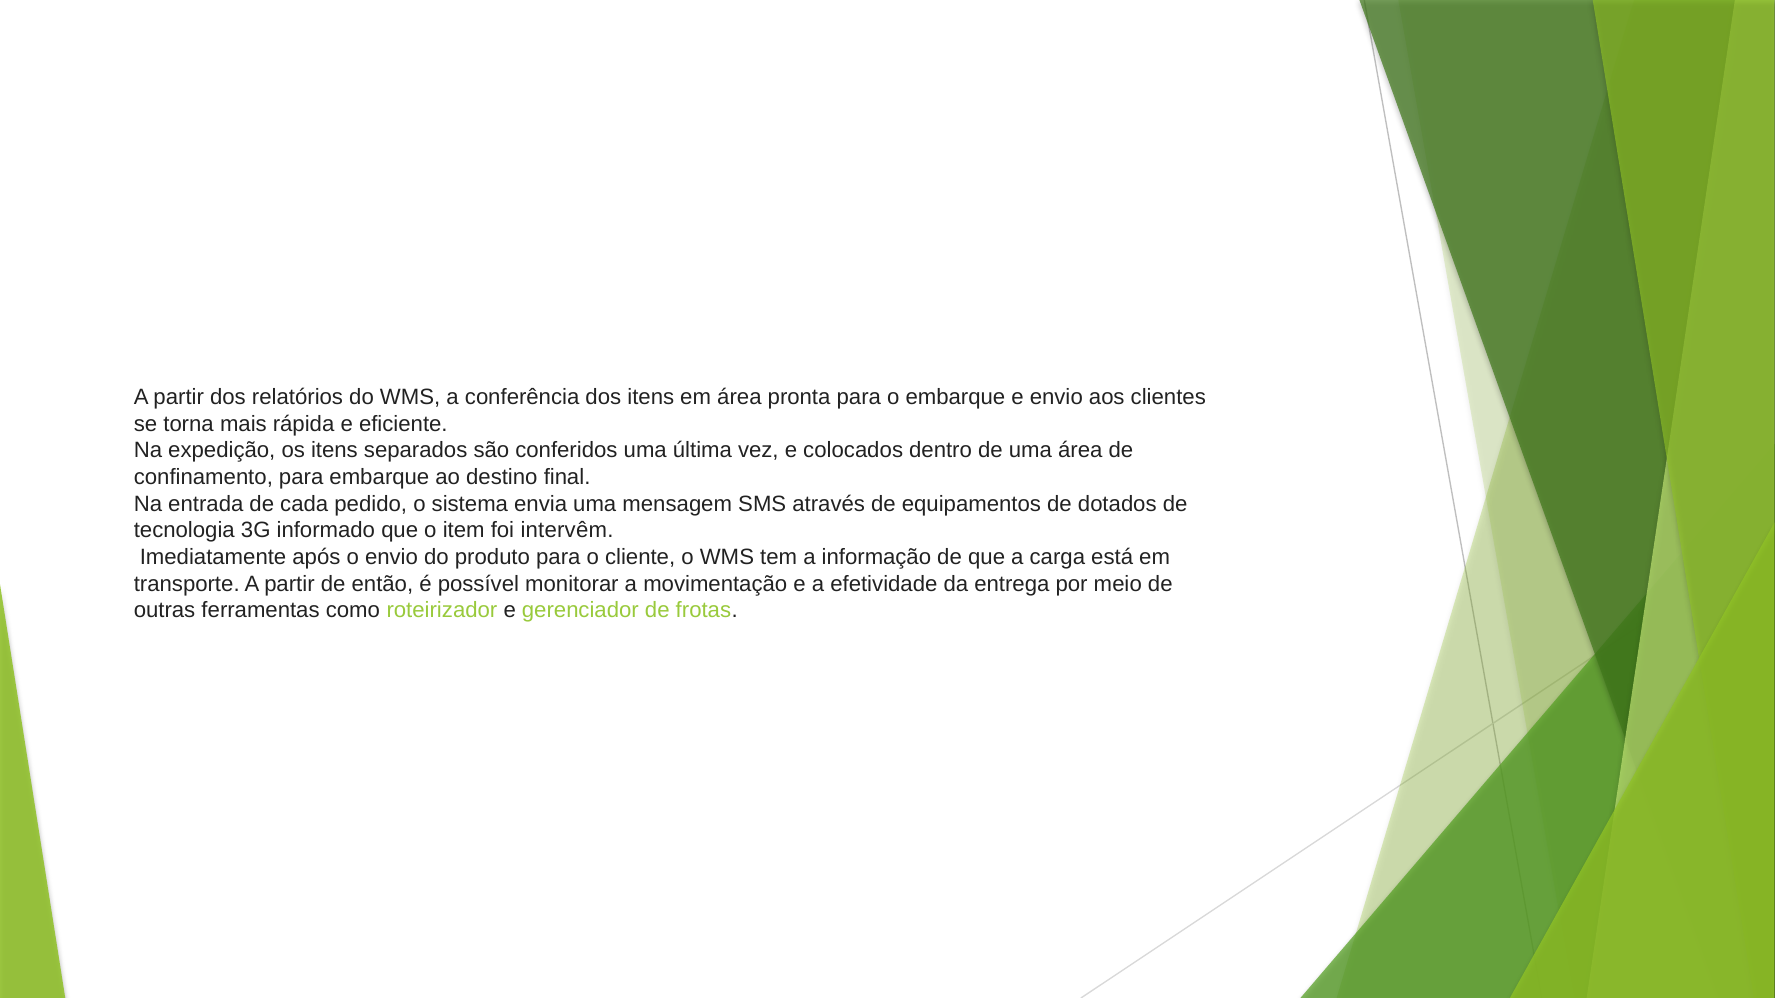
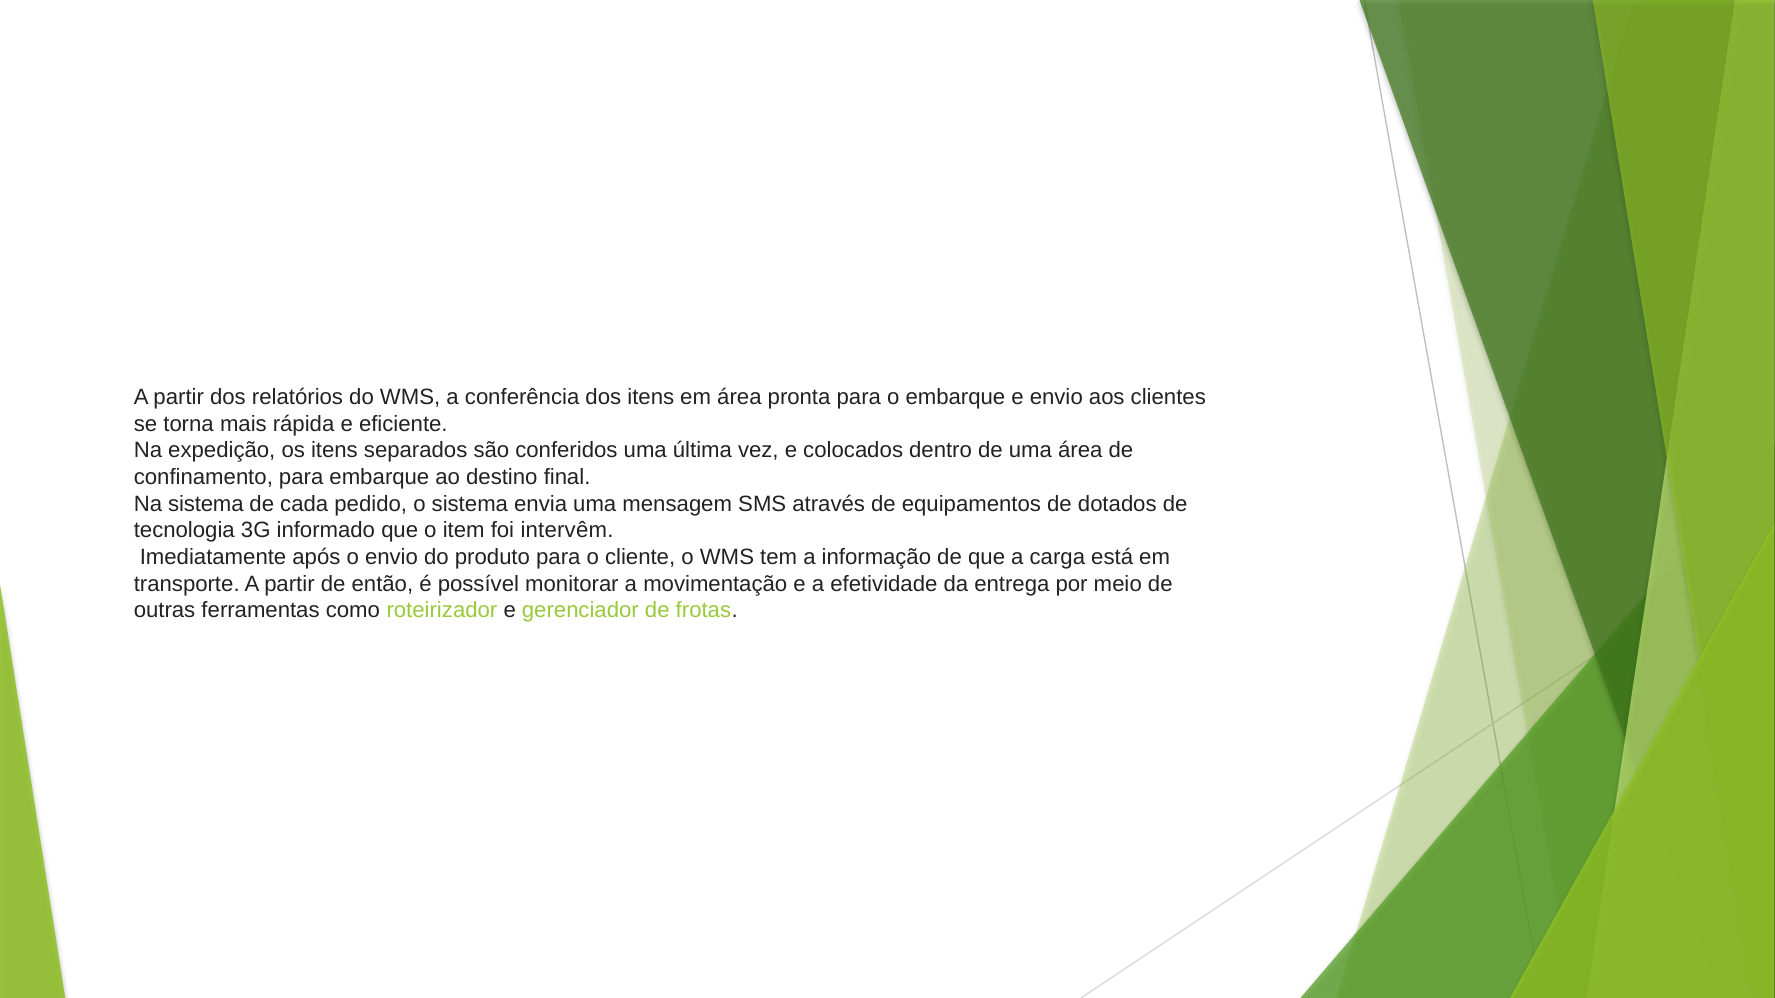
Na entrada: entrada -> sistema
